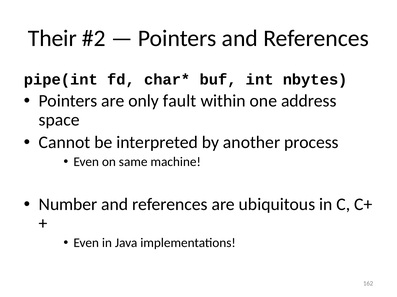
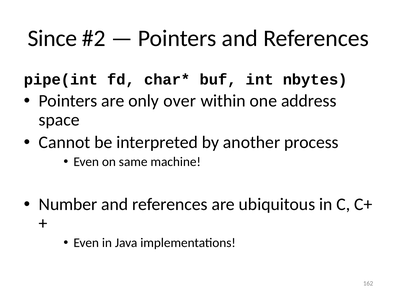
Their: Their -> Since
fault: fault -> over
